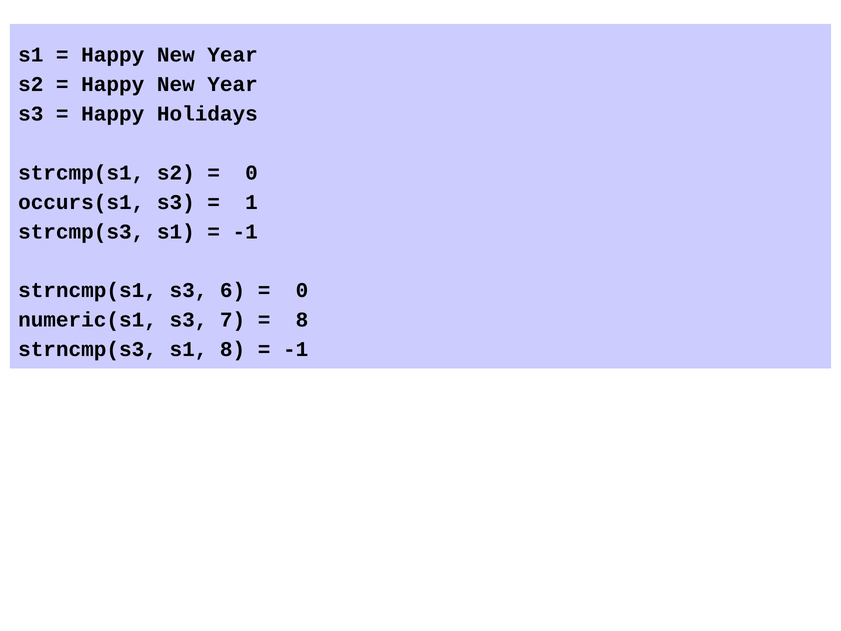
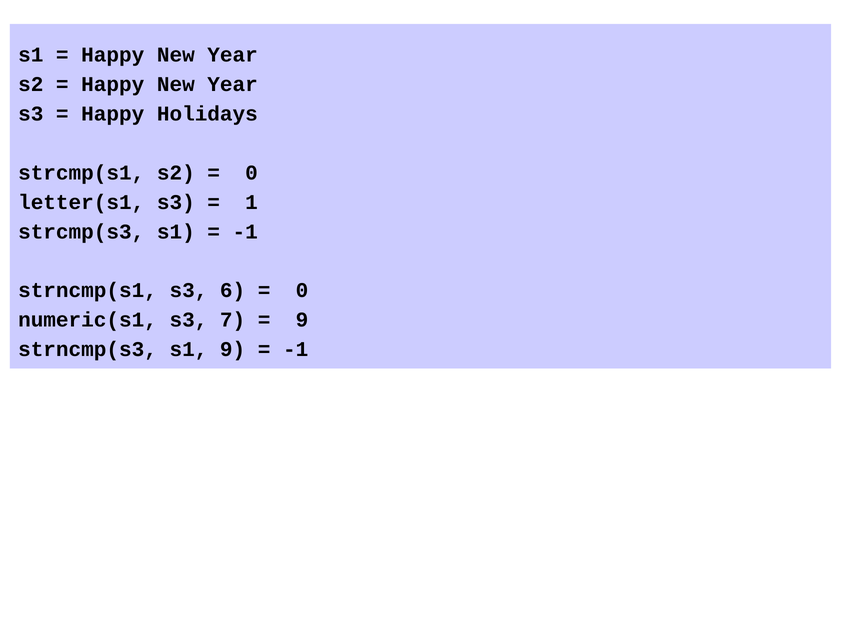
occurs(s1: occurs(s1 -> letter(s1
8 at (302, 320): 8 -> 9
s1 8: 8 -> 9
